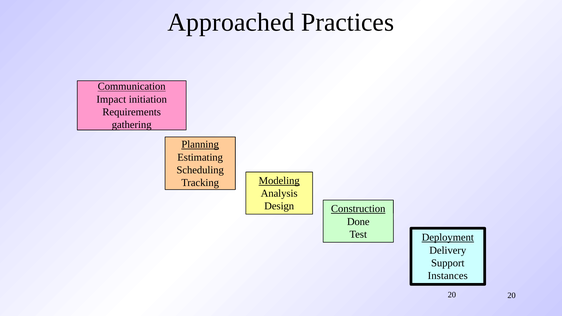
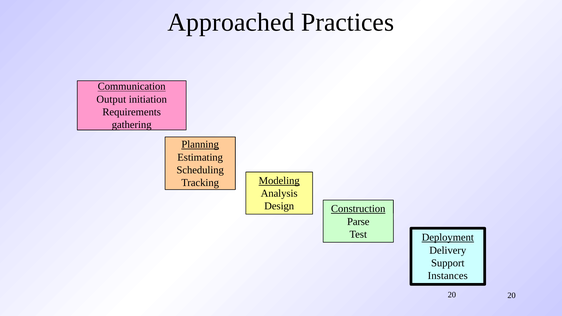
Impact: Impact -> Output
Done: Done -> Parse
